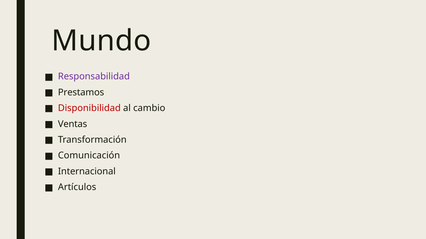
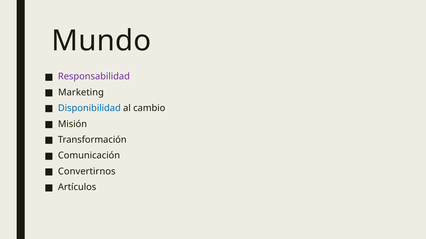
Prestamos: Prestamos -> Marketing
Disponibilidad colour: red -> blue
Ventas: Ventas -> Misión
Internacional: Internacional -> Convertirnos
